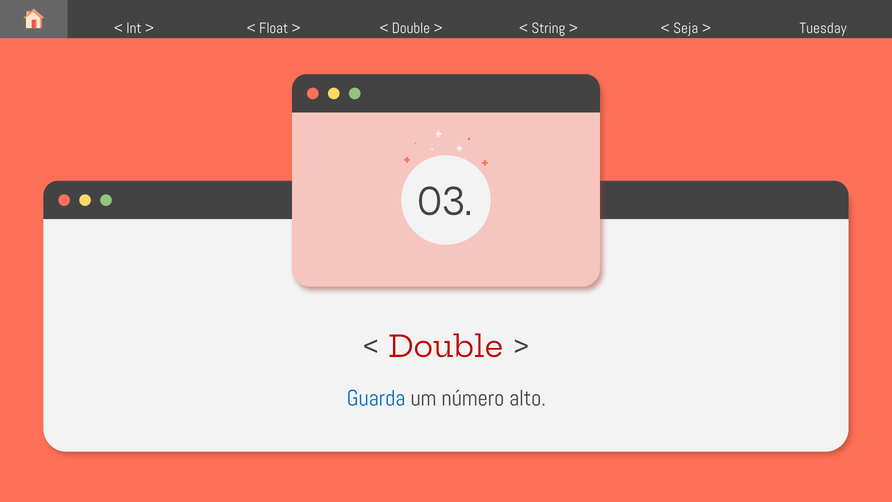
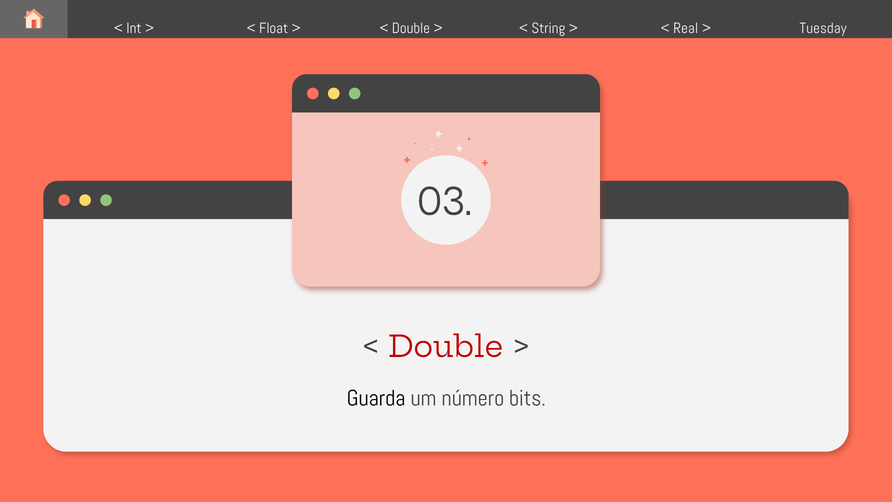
Seja: Seja -> Real
Guarda colour: blue -> black
alto: alto -> bits
